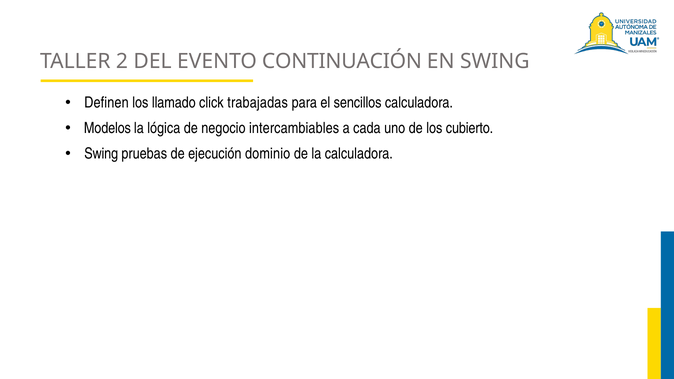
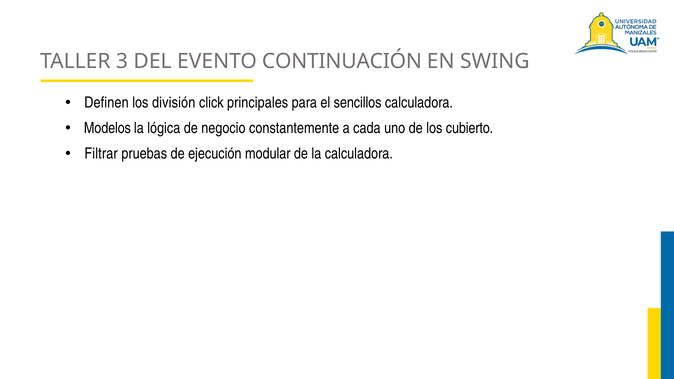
2: 2 -> 3
llamado: llamado -> división
trabajadas: trabajadas -> principales
intercambiables: intercambiables -> constantemente
Swing at (101, 154): Swing -> Filtrar
dominio: dominio -> modular
